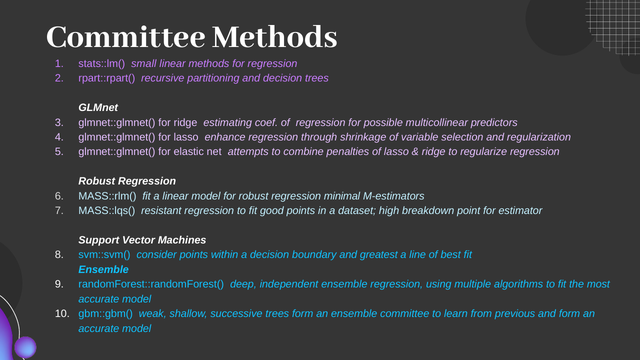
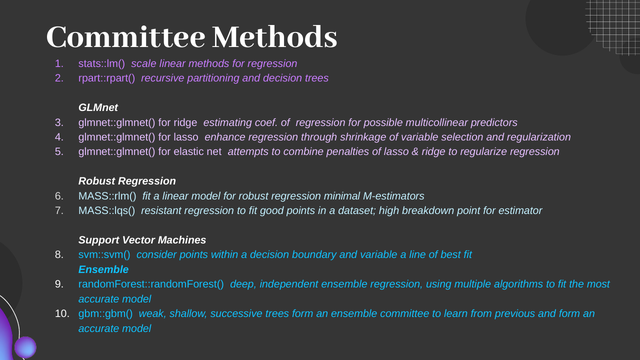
small: small -> scale
and greatest: greatest -> variable
